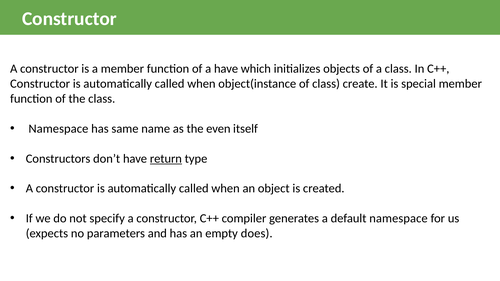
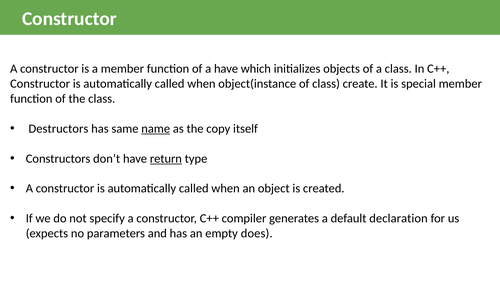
Namespace at (58, 129): Namespace -> Destructors
name underline: none -> present
even: even -> copy
default namespace: namespace -> declaration
